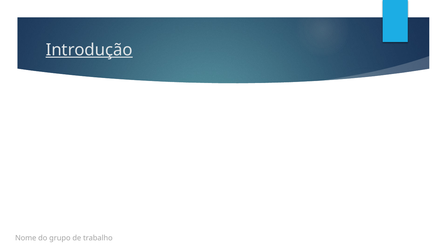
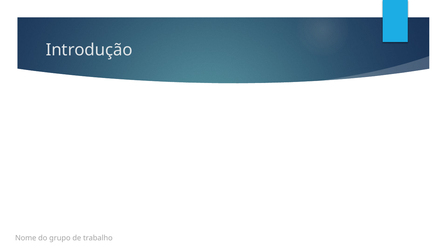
Introdução underline: present -> none
